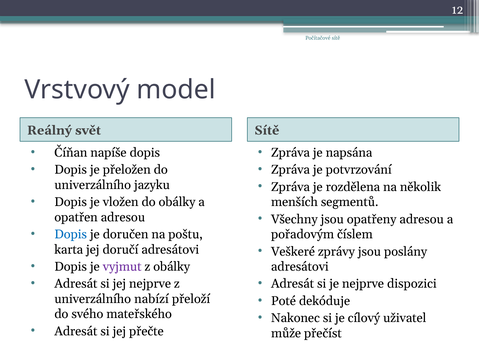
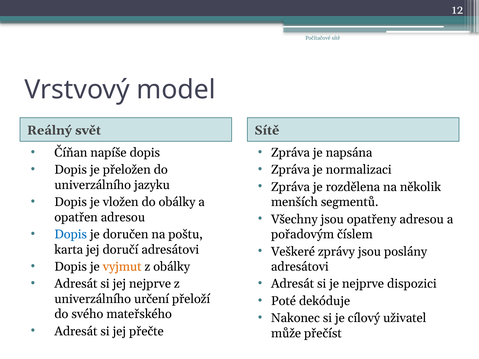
potvrzování: potvrzování -> normalizaci
vyjmut colour: purple -> orange
nabízí: nabízí -> určení
